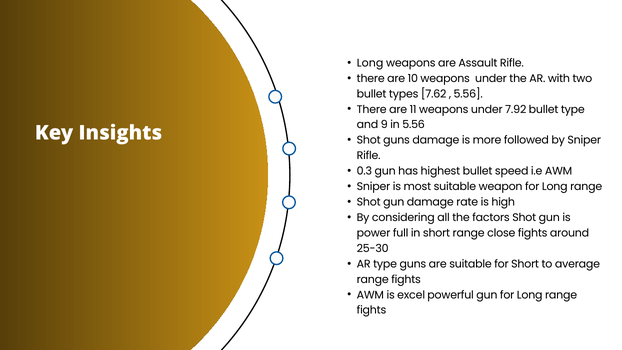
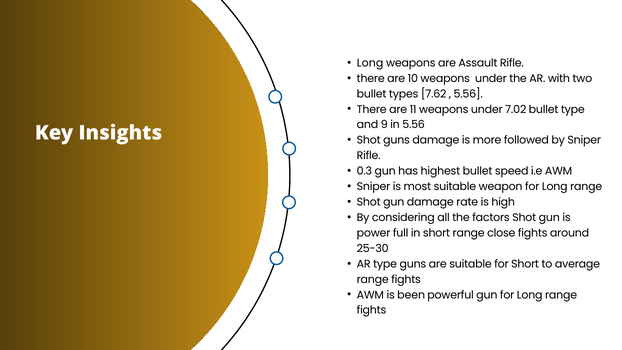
7.92: 7.92 -> 7.02
excel: excel -> been
